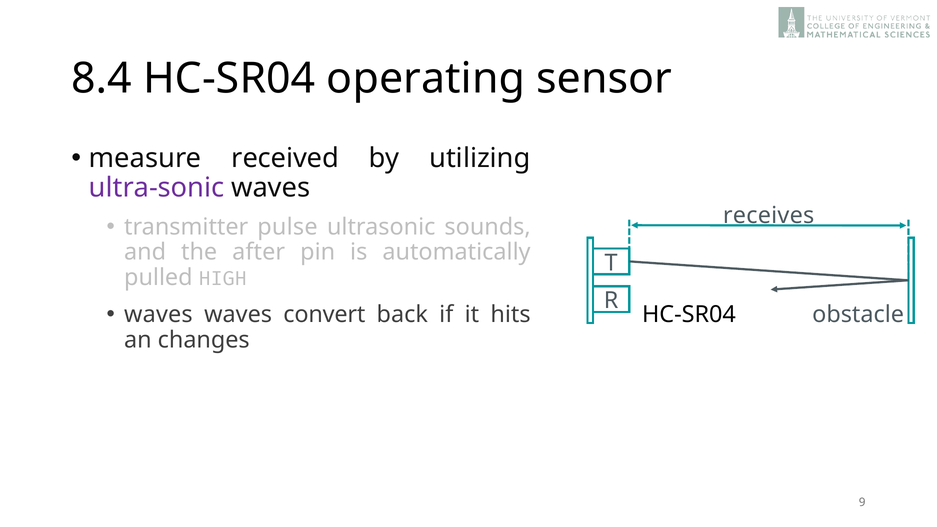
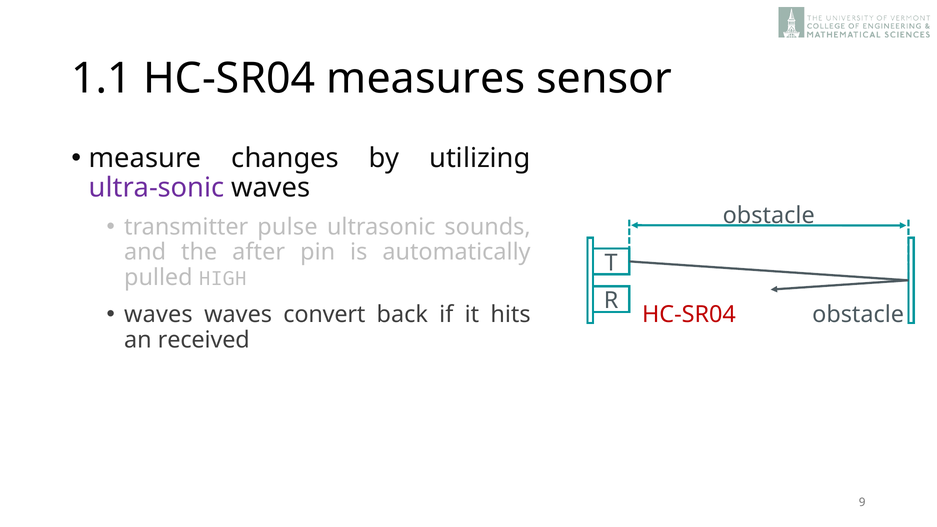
8.4: 8.4 -> 1.1
operating: operating -> measures
received: received -> changes
receives at (769, 215): receives -> obstacle
HC-SR04 at (689, 314) colour: black -> red
changes: changes -> received
